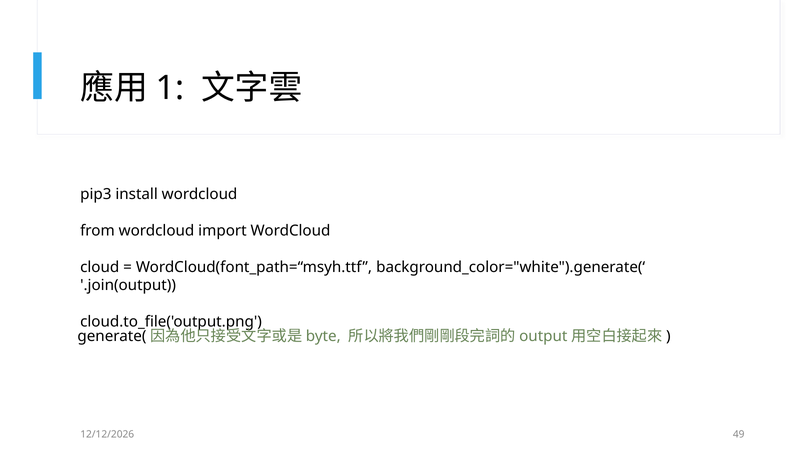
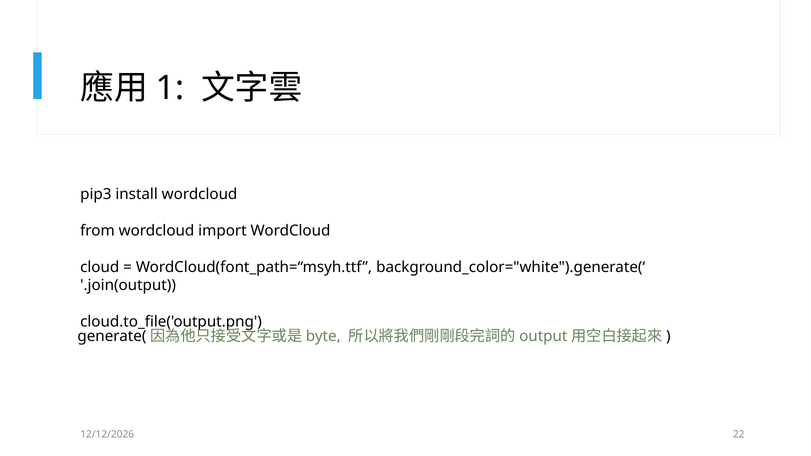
49: 49 -> 22
